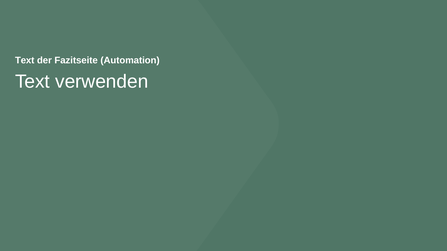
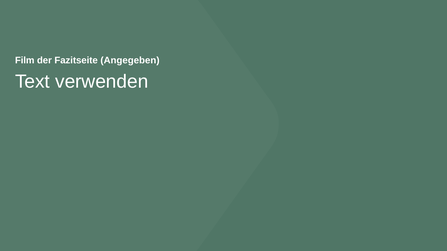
Text at (25, 60): Text -> Film
Automation: Automation -> Angegeben
